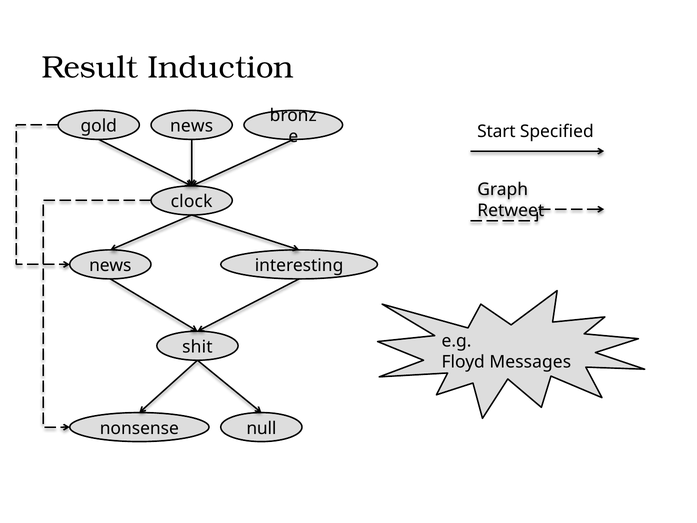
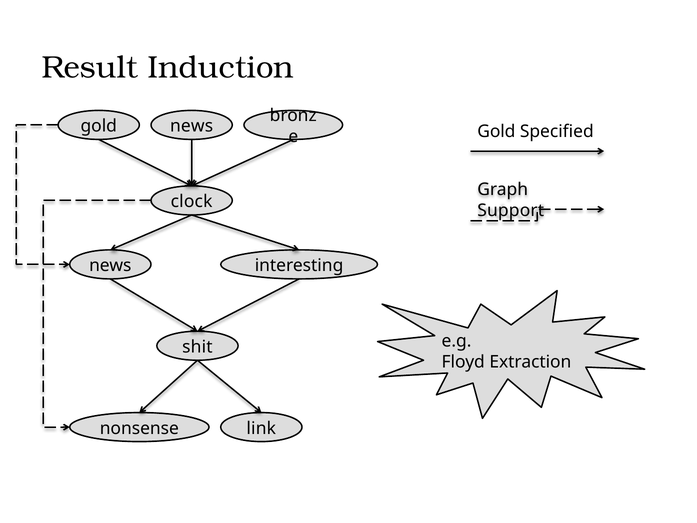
Start at (496, 131): Start -> Gold
Retweet: Retweet -> Support
Messages: Messages -> Extraction
null: null -> link
